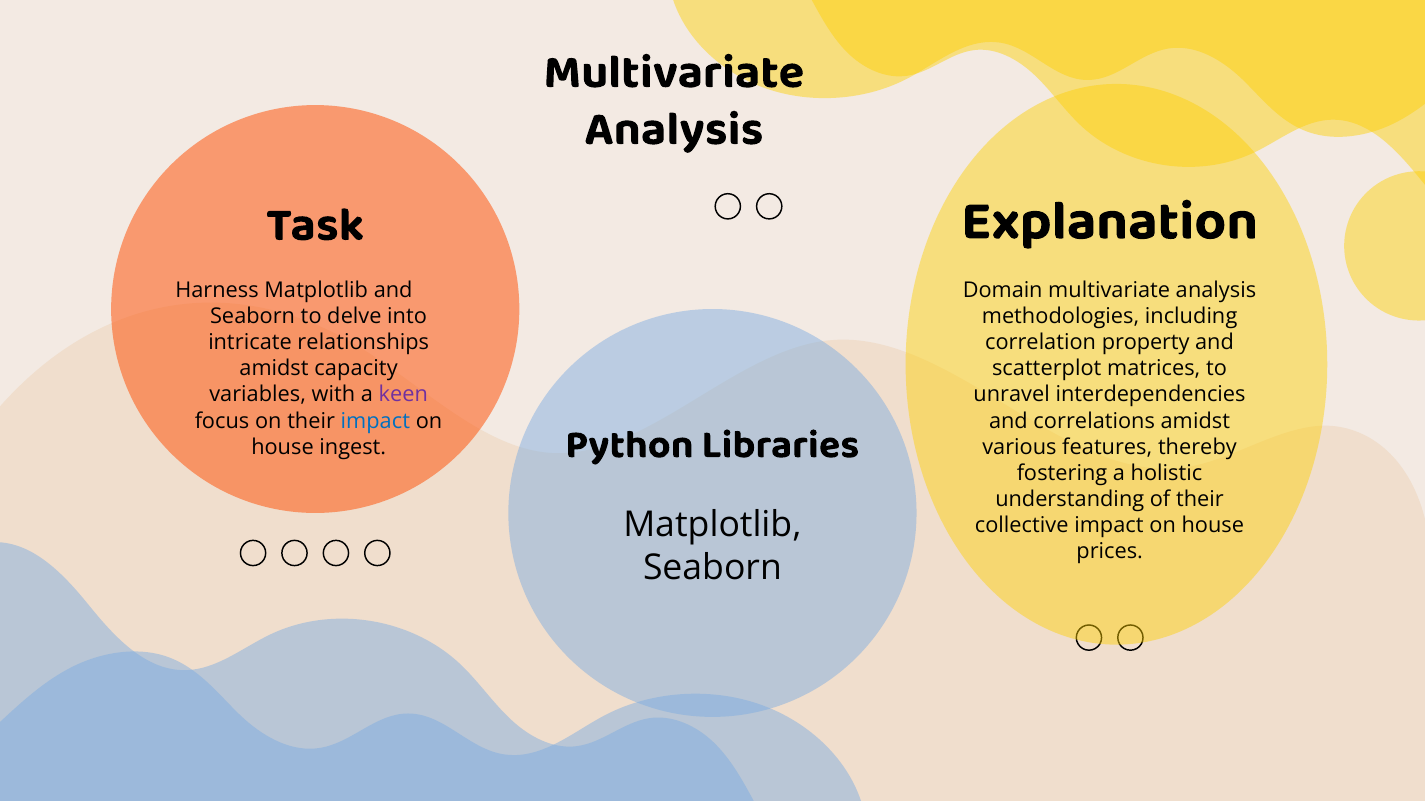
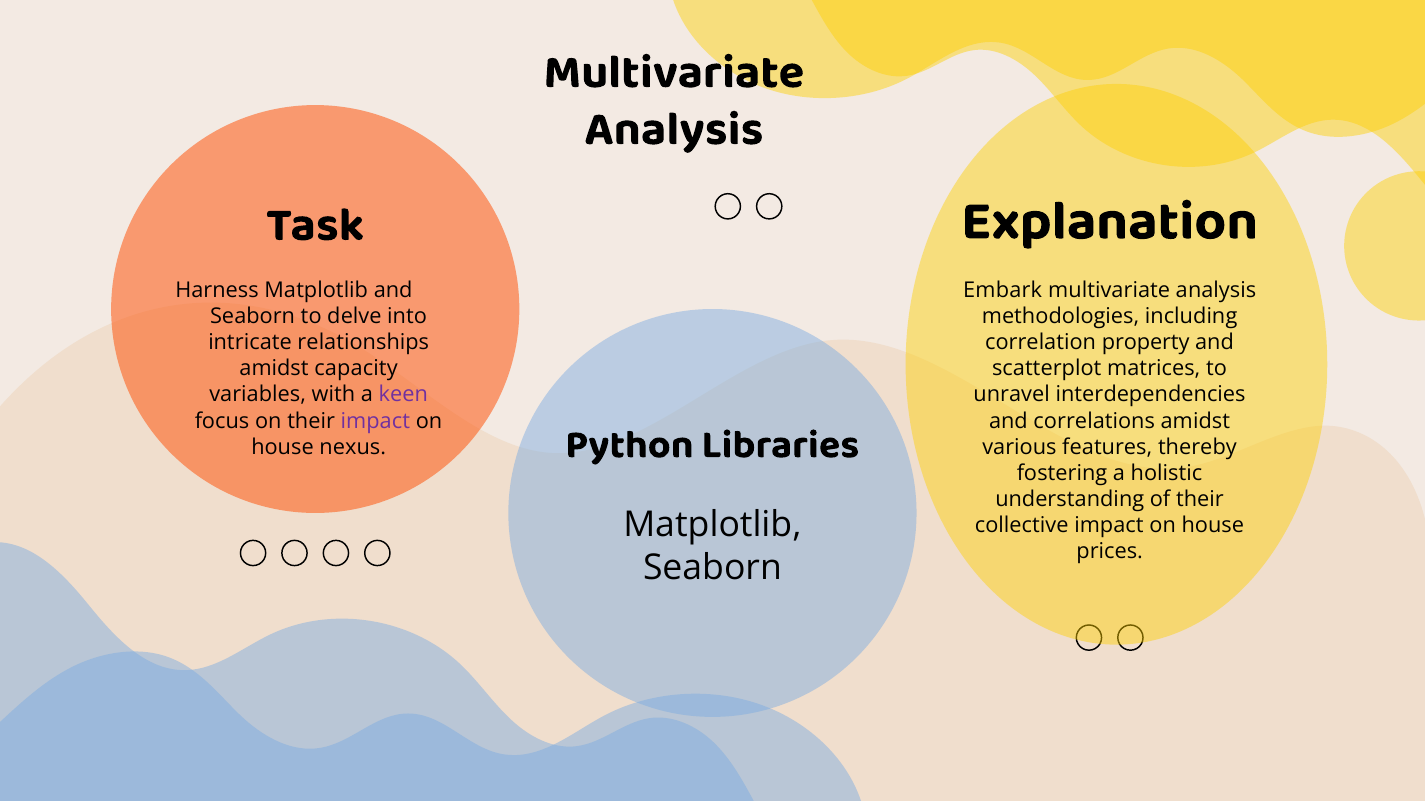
Domain: Domain -> Embark
impact at (375, 421) colour: blue -> purple
ingest: ingest -> nexus
